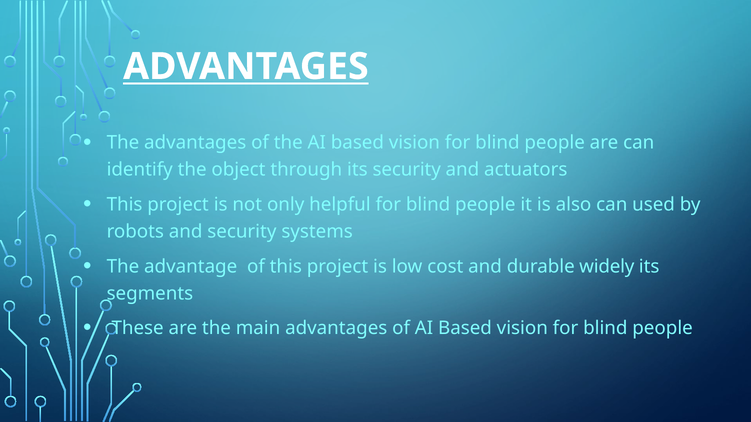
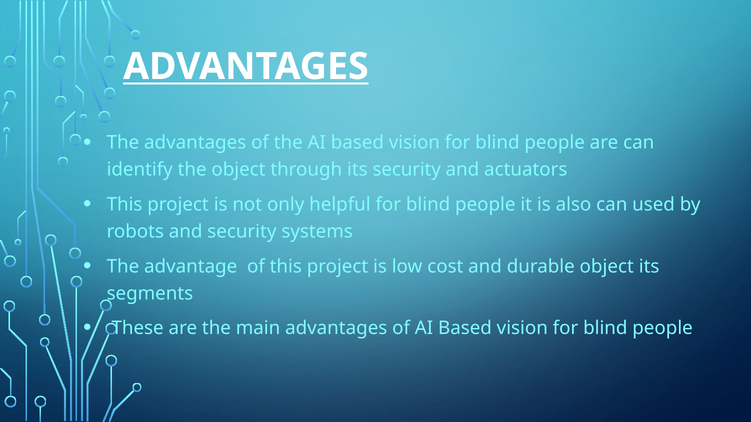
durable widely: widely -> object
